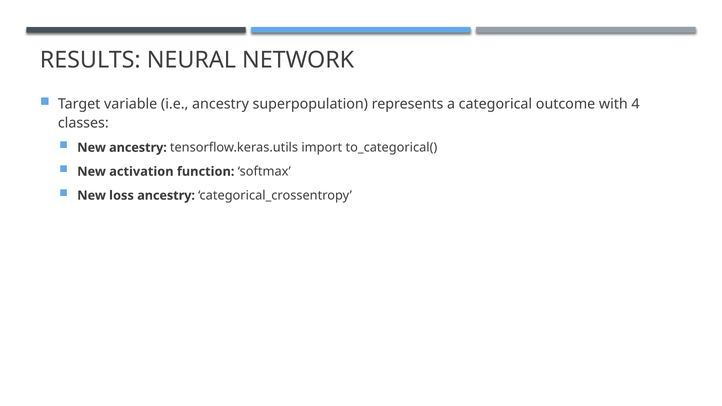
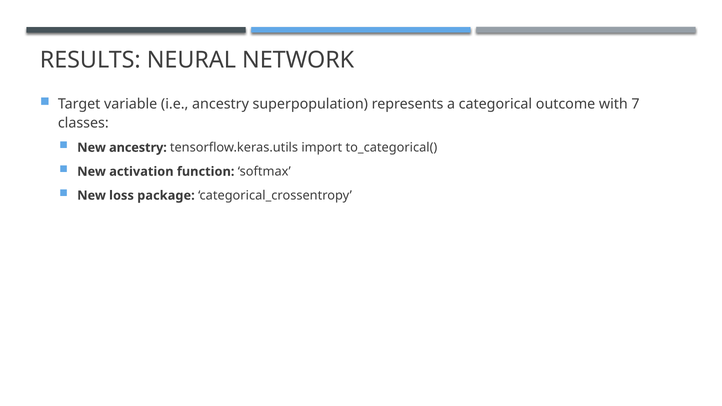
4: 4 -> 7
loss ancestry: ancestry -> package
